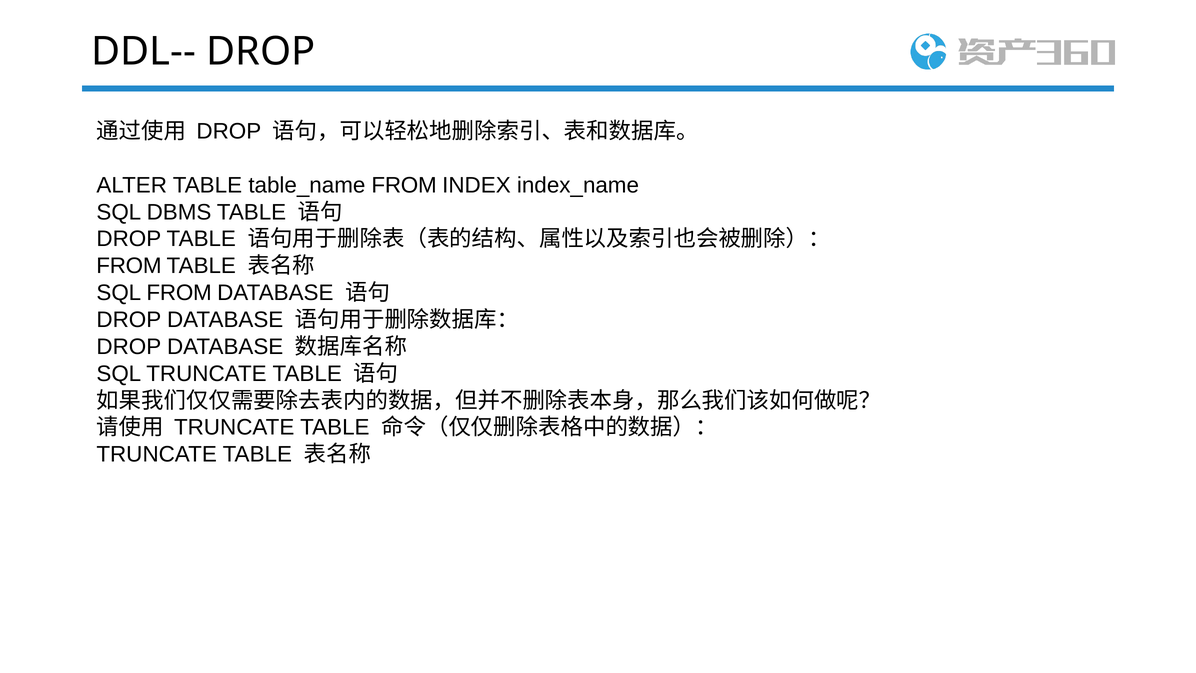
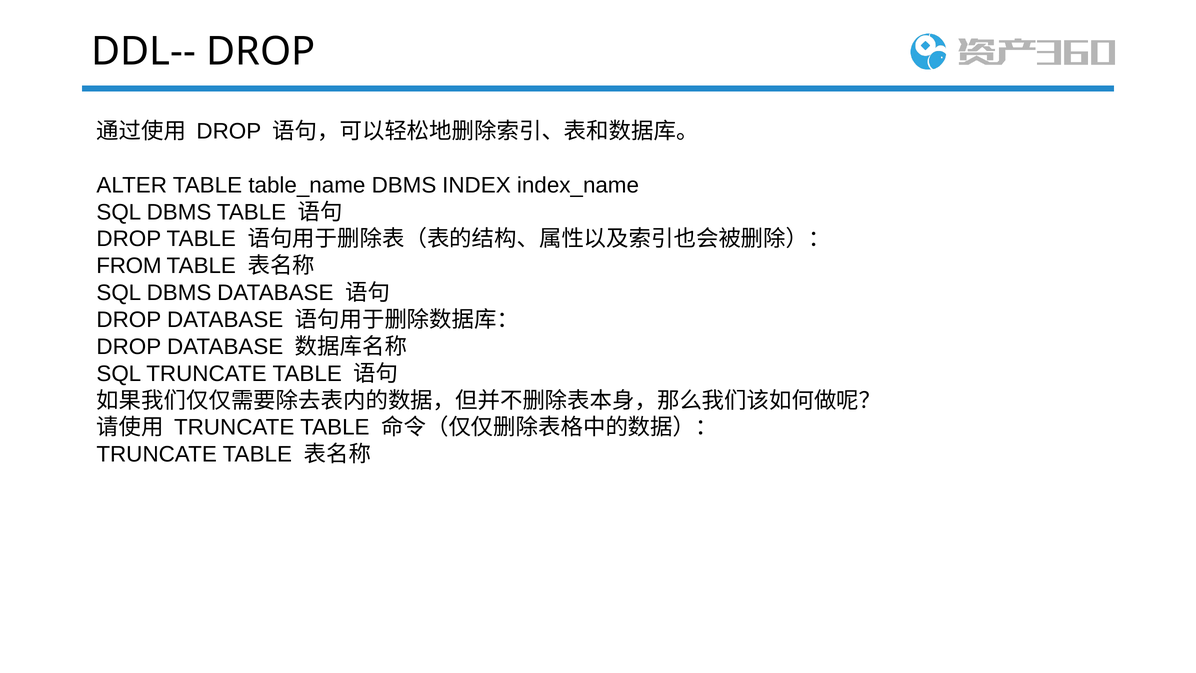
table_name FROM: FROM -> DBMS
FROM at (179, 293): FROM -> DBMS
